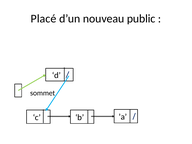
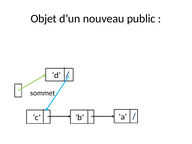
Placé: Placé -> Objet
